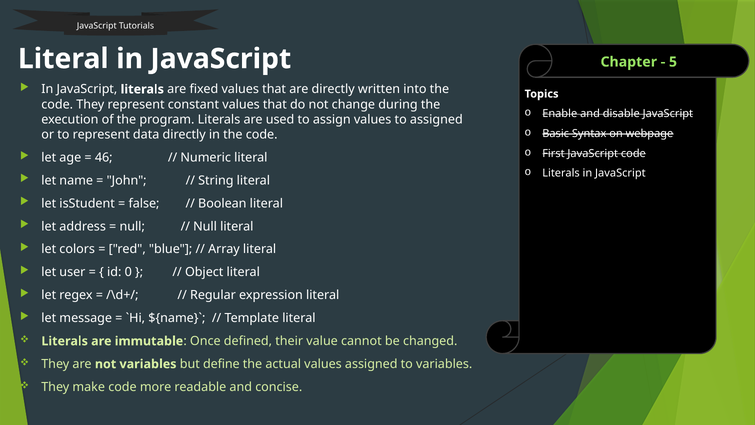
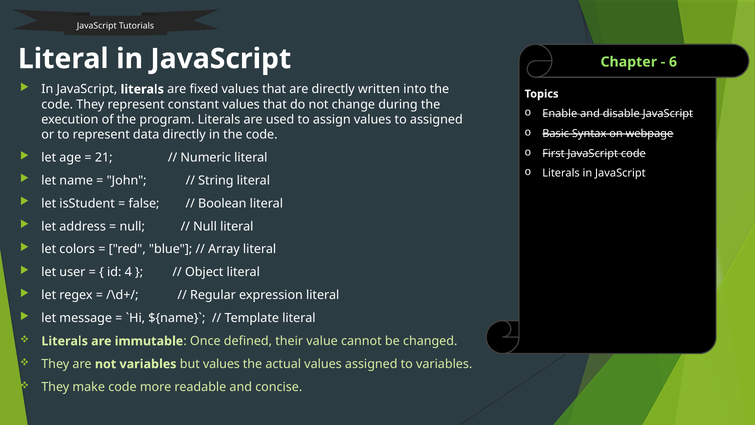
5: 5 -> 6
46: 46 -> 21
0: 0 -> 4
but define: define -> values
